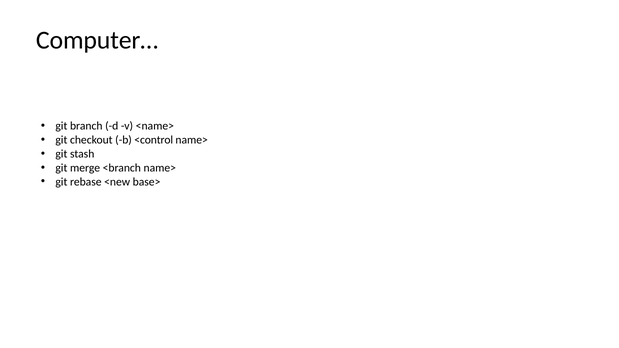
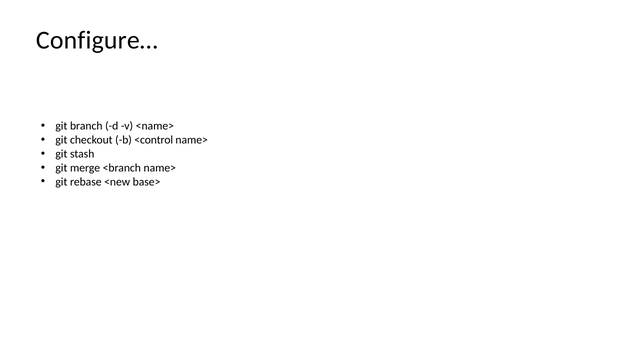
Computer…: Computer… -> Configure…
